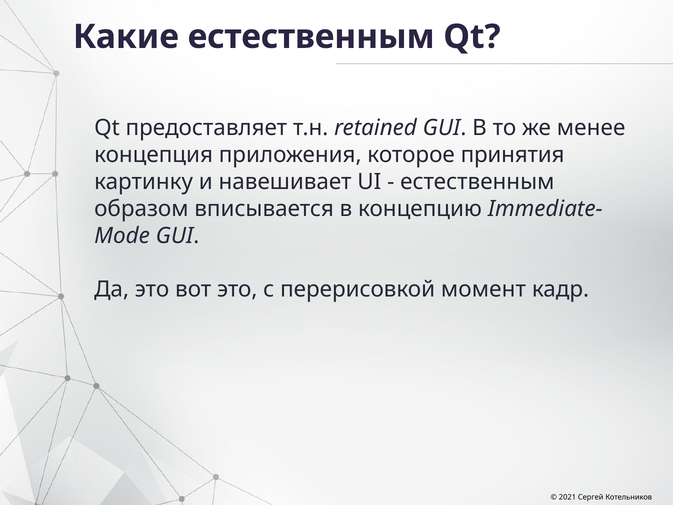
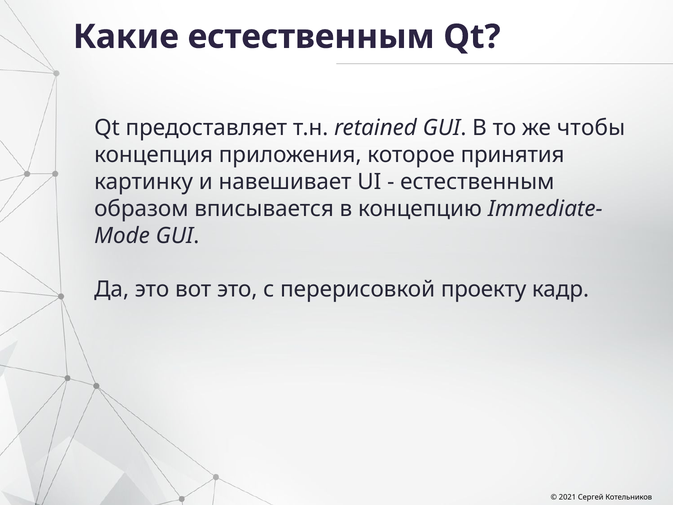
менее: менее -> чтобы
момент: момент -> проекту
